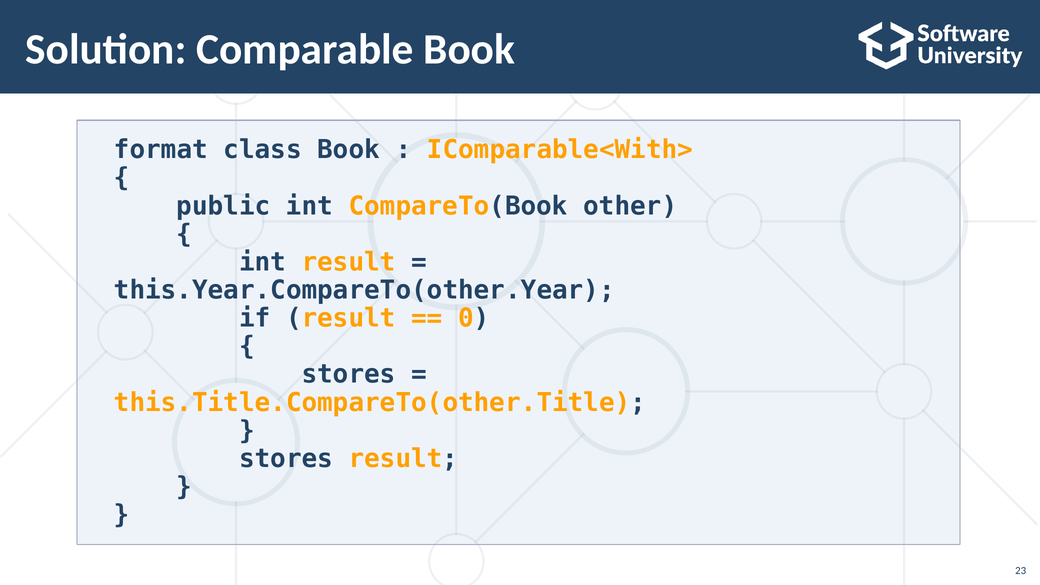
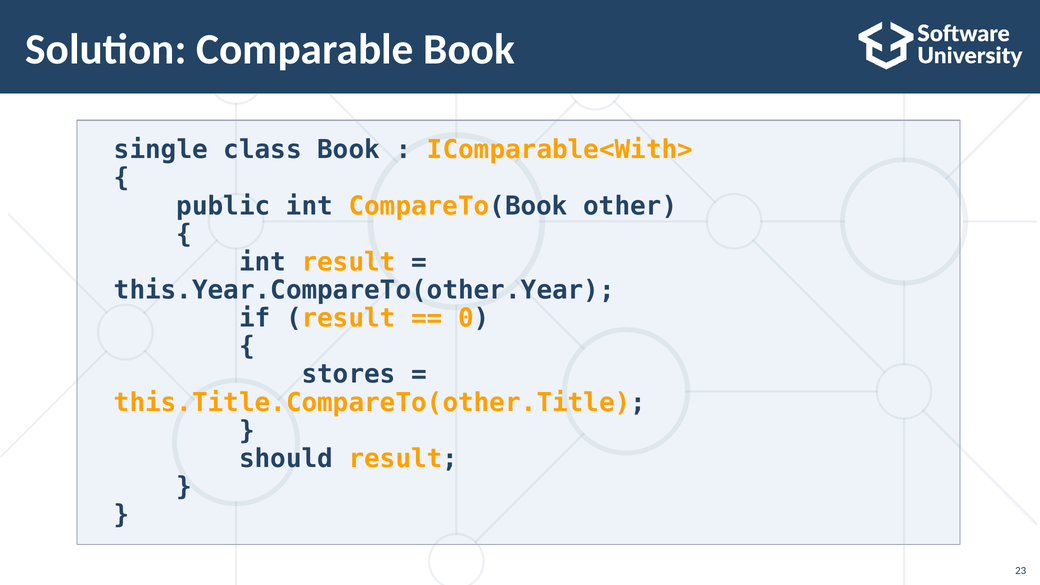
format: format -> single
stores at (286, 459): stores -> should
